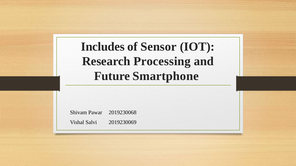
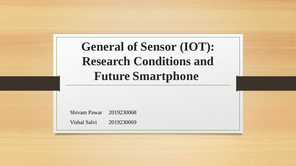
Includes: Includes -> General
Processing: Processing -> Conditions
